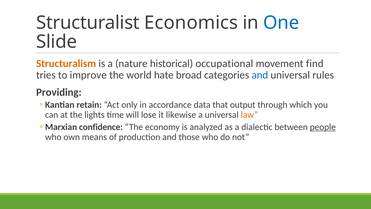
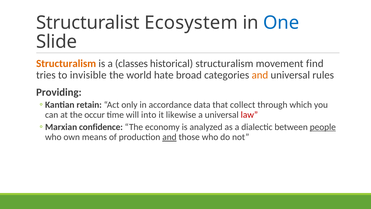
Economics: Economics -> Ecosystem
nature: nature -> classes
historical occupational: occupational -> structuralism
improve: improve -> invisible
and at (260, 75) colour: blue -> orange
output: output -> collect
lights: lights -> occur
lose: lose -> into
law colour: orange -> red
and at (169, 137) underline: none -> present
